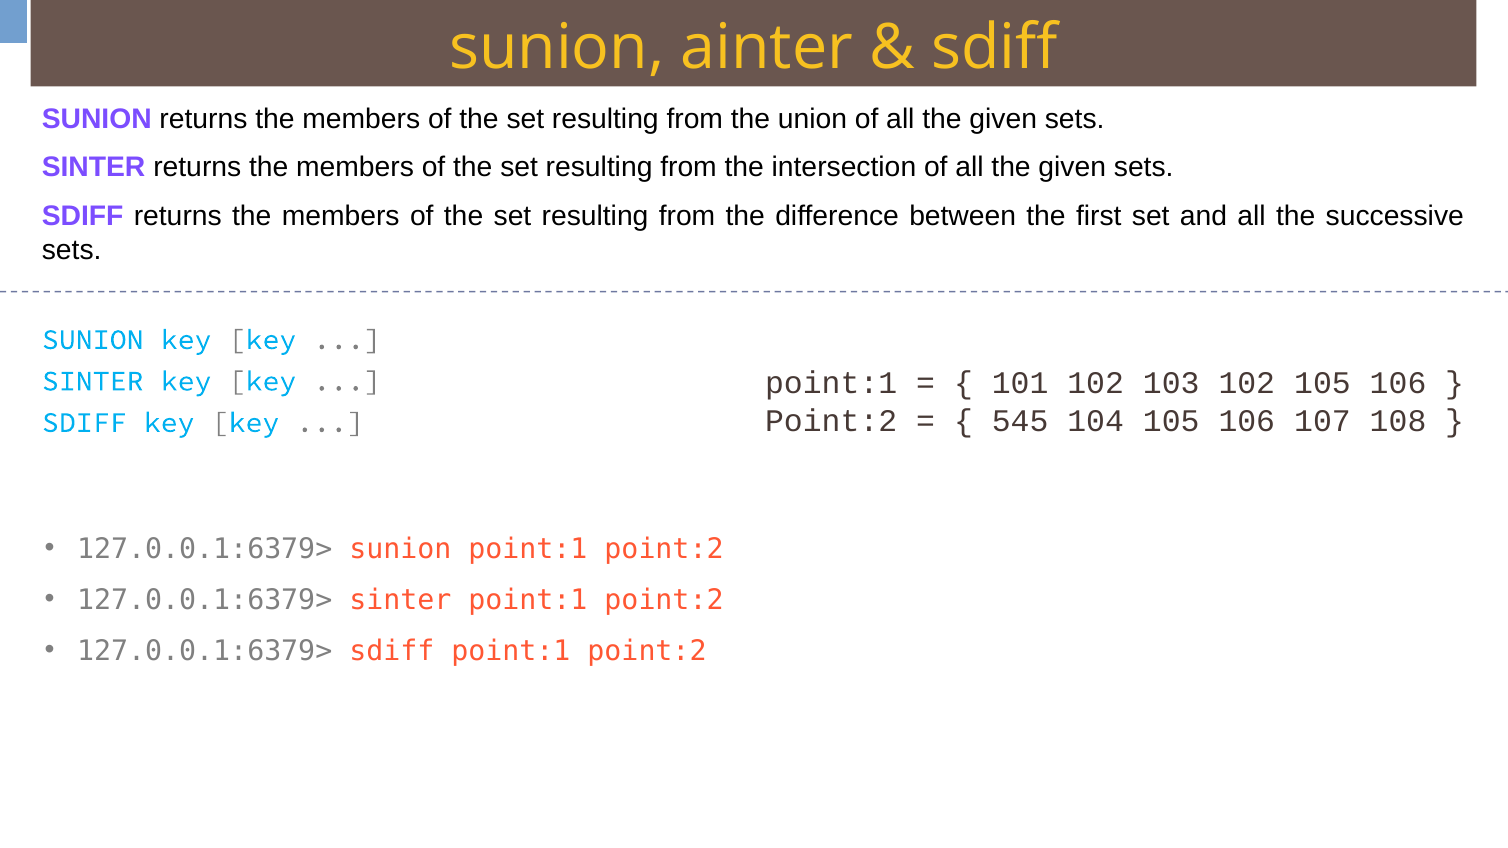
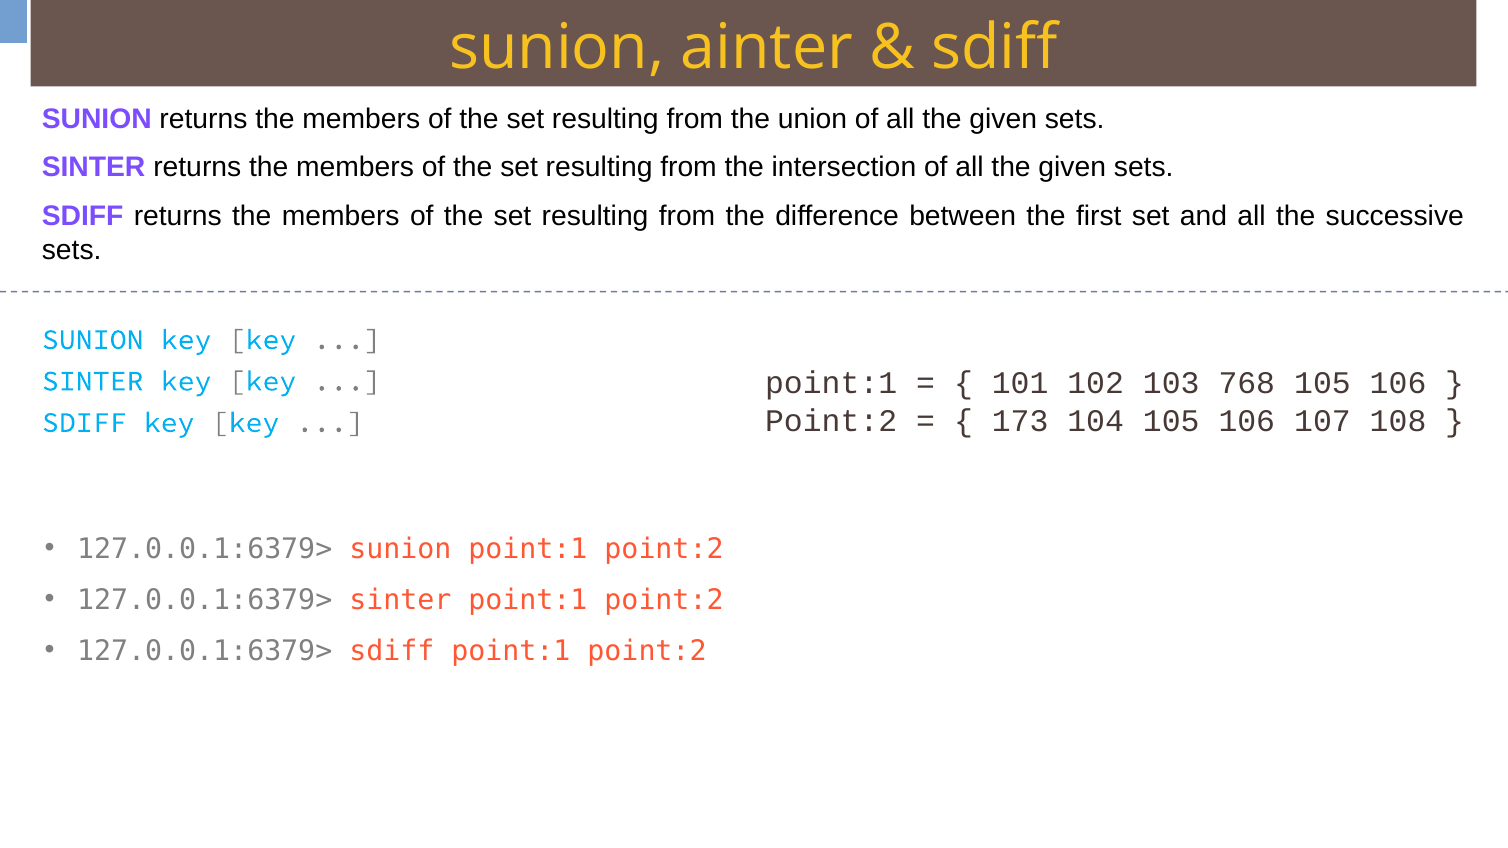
103 102: 102 -> 768
545: 545 -> 173
